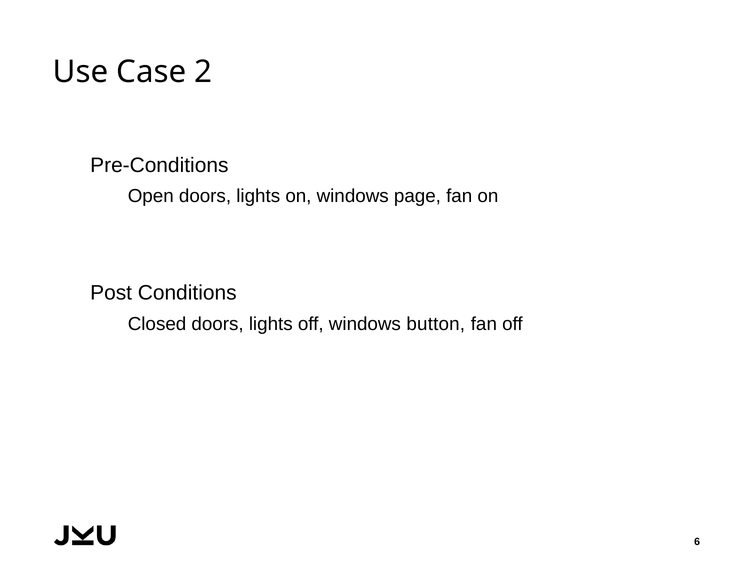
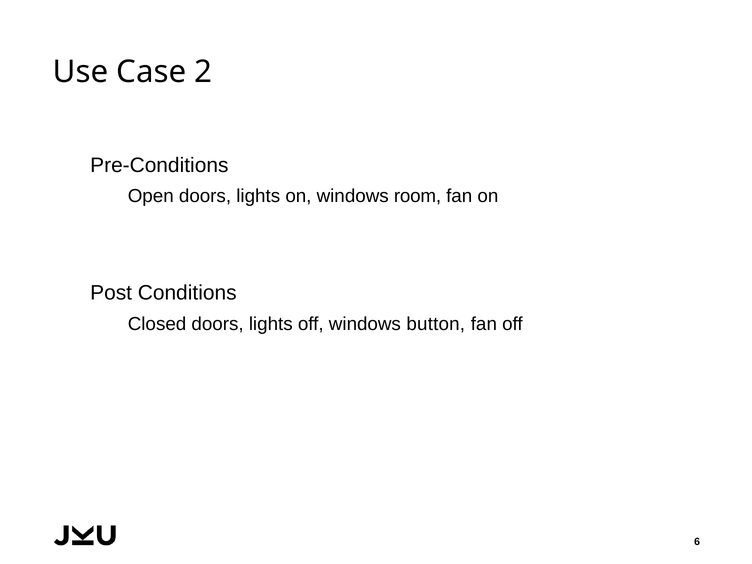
page: page -> room
